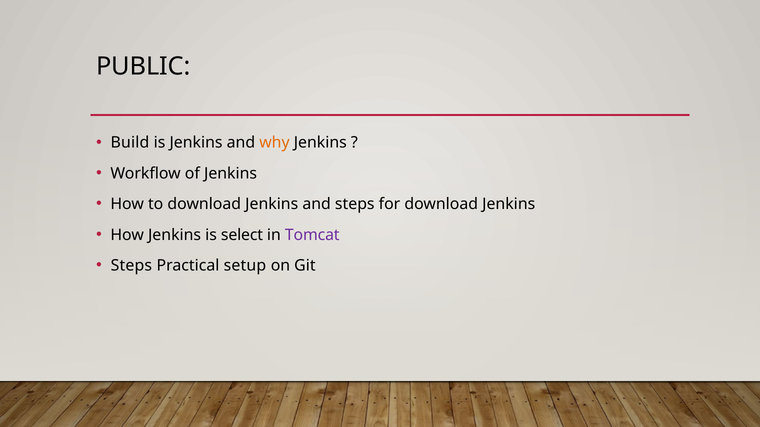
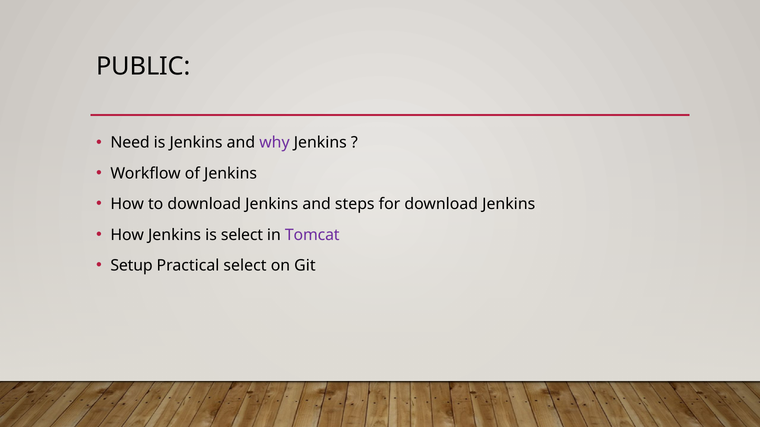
Build: Build -> Need
why colour: orange -> purple
Steps at (131, 266): Steps -> Setup
Practical setup: setup -> select
